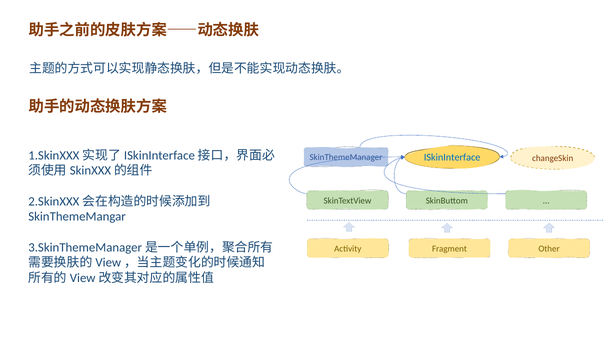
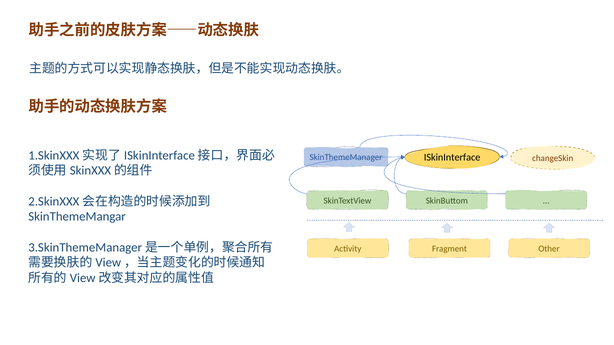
ISkinInterface colour: blue -> black
